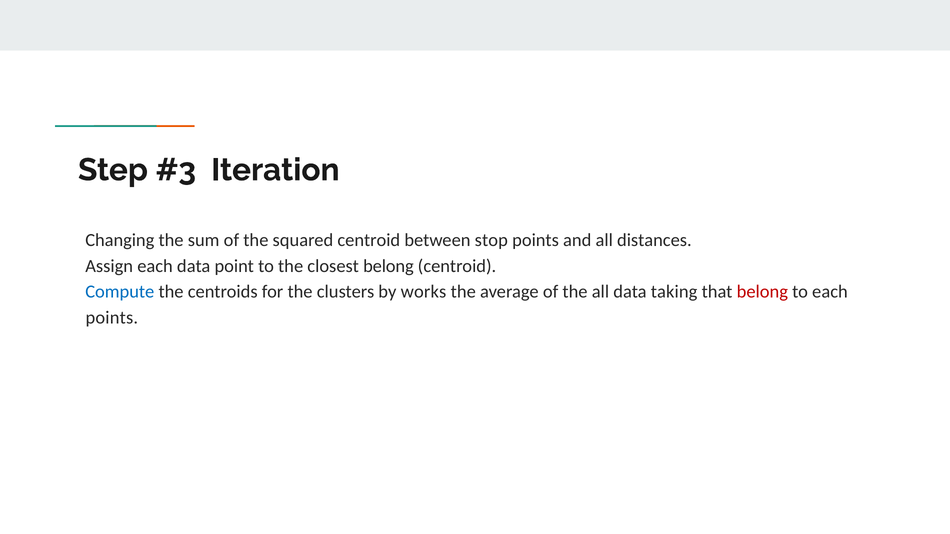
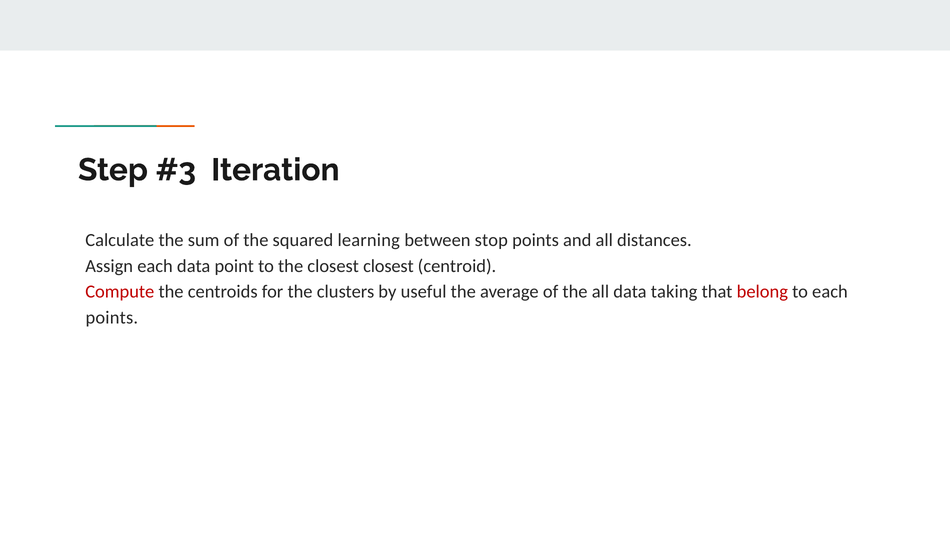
Changing: Changing -> Calculate
squared centroid: centroid -> learning
closest belong: belong -> closest
Compute colour: blue -> red
works: works -> useful
